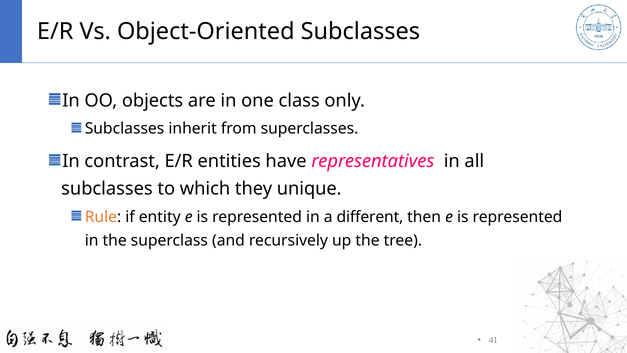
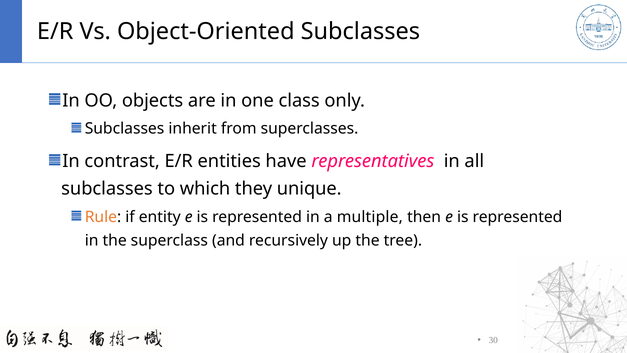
different: different -> multiple
41: 41 -> 30
